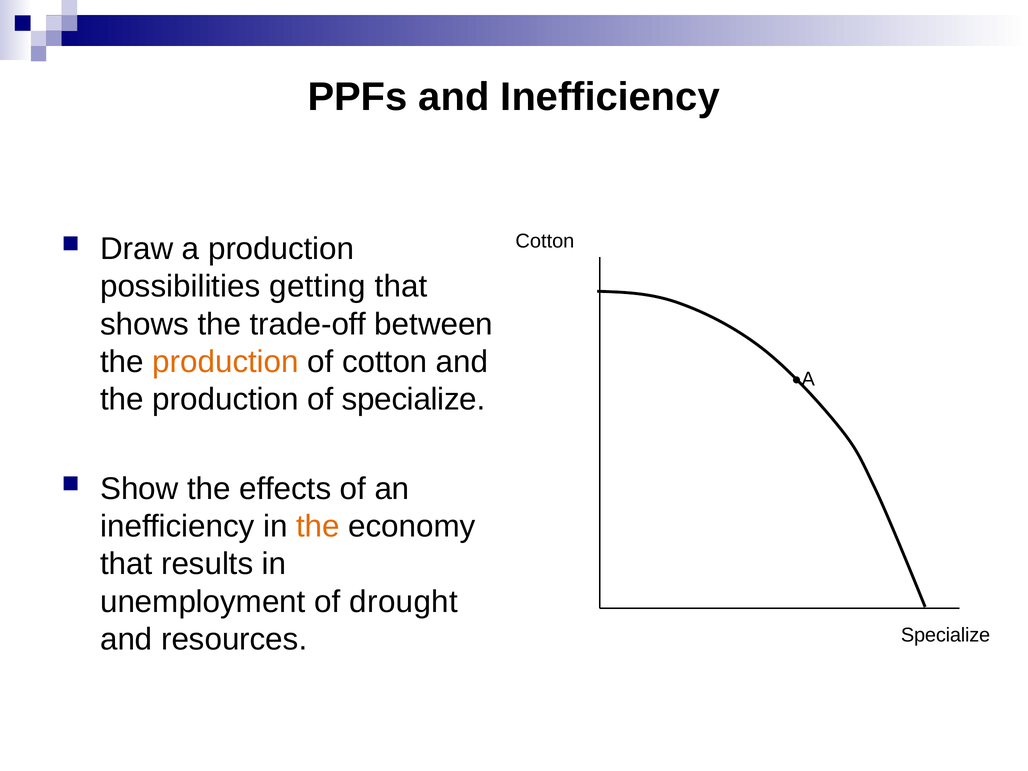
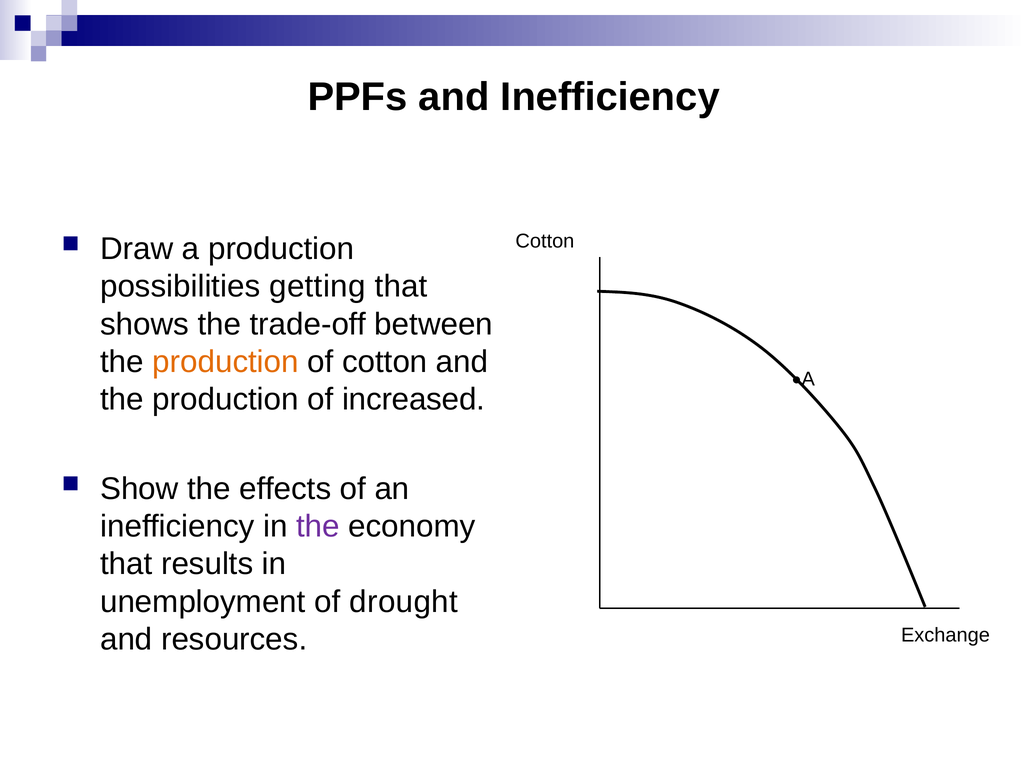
of specialize: specialize -> increased
the at (318, 526) colour: orange -> purple
resources Specialize: Specialize -> Exchange
